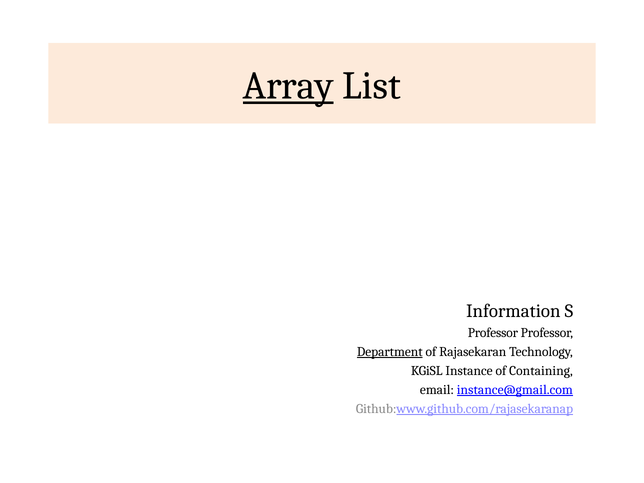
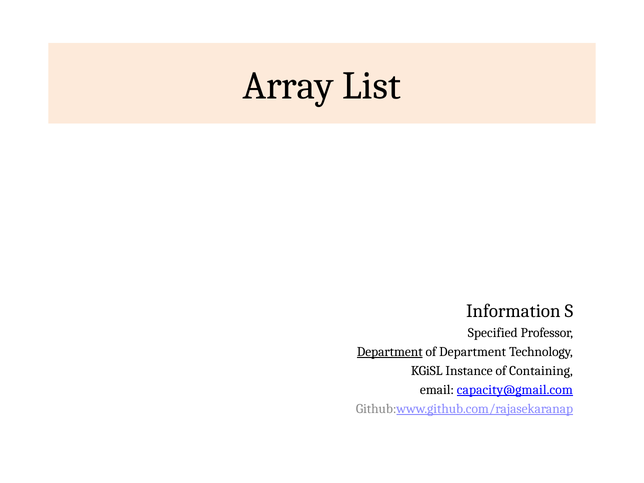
Array underline: present -> none
Professor at (493, 333): Professor -> Specified
of Rajasekaran: Rajasekaran -> Department
instance@gmail.com: instance@gmail.com -> capacity@gmail.com
